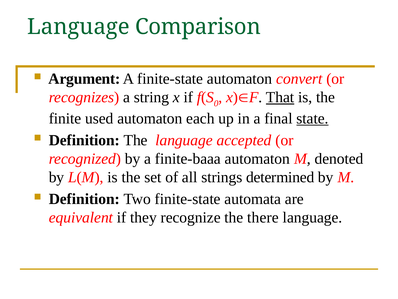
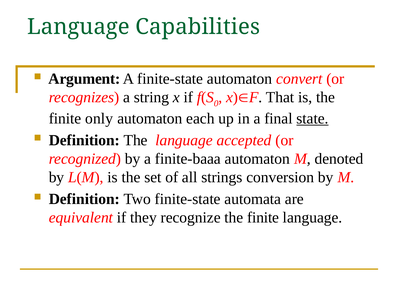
Comparison: Comparison -> Capabilities
That underline: present -> none
used: used -> only
determined: determined -> conversion
recognize the there: there -> finite
